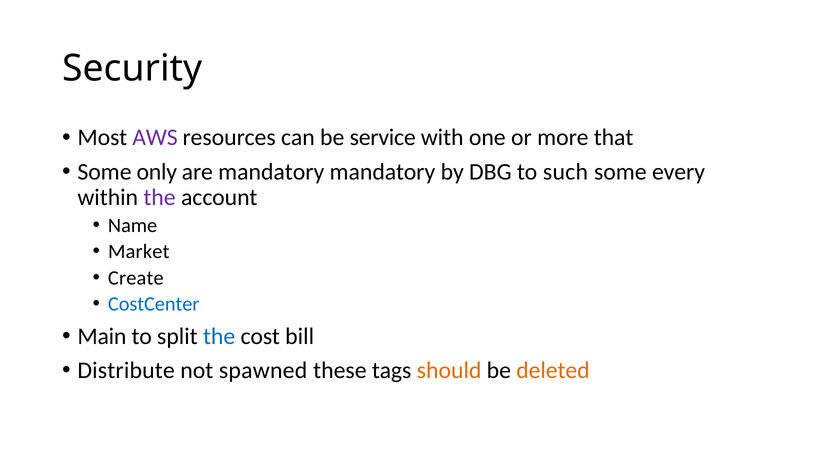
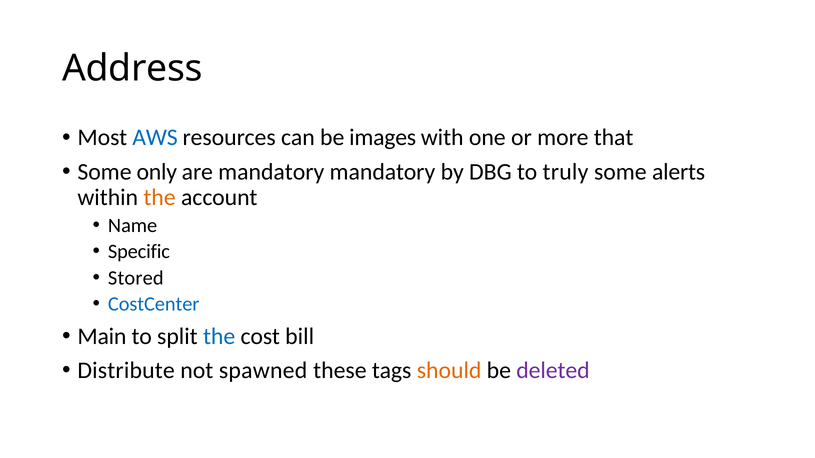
Security: Security -> Address
AWS colour: purple -> blue
service: service -> images
such: such -> truly
every: every -> alerts
the at (160, 197) colour: purple -> orange
Market: Market -> Specific
Create: Create -> Stored
deleted colour: orange -> purple
